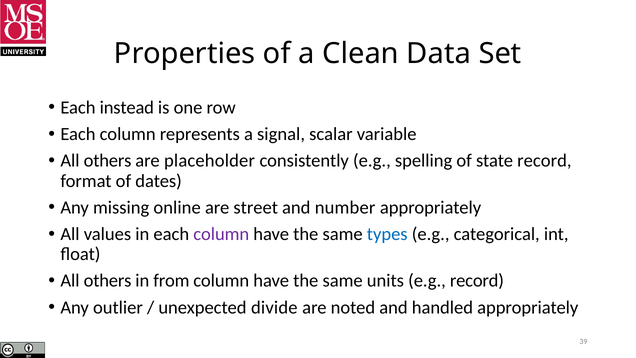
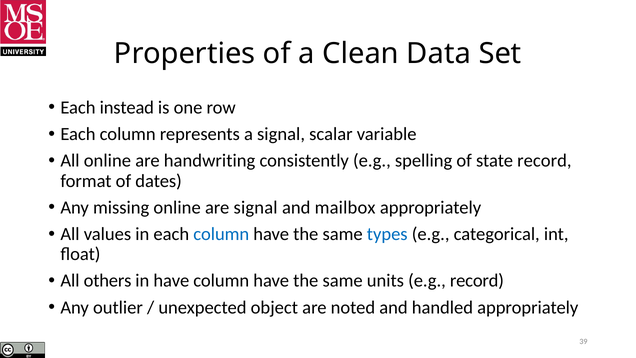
others at (108, 161): others -> online
placeholder: placeholder -> handwriting
are street: street -> signal
number: number -> mailbox
column at (221, 234) colour: purple -> blue
in from: from -> have
divide: divide -> object
